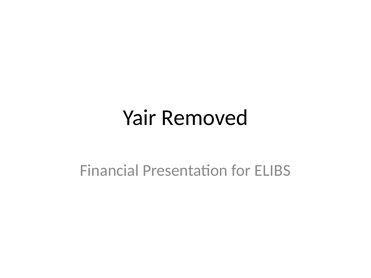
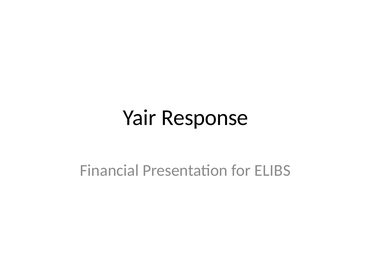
Removed: Removed -> Response
